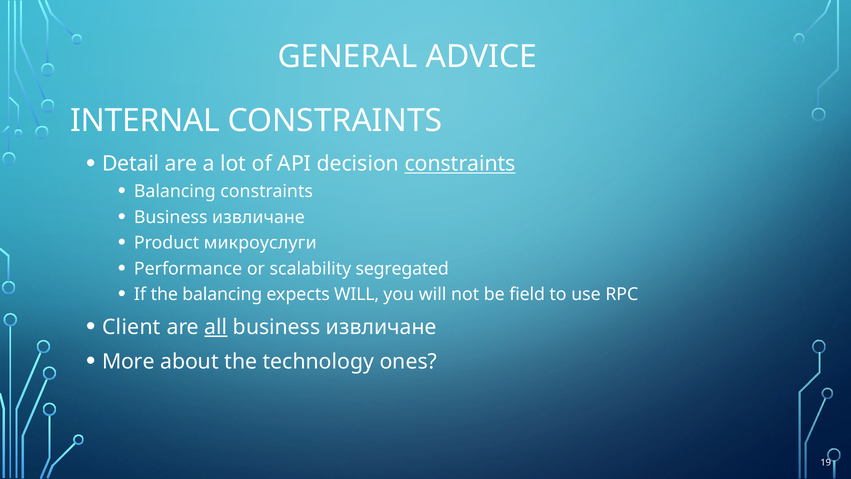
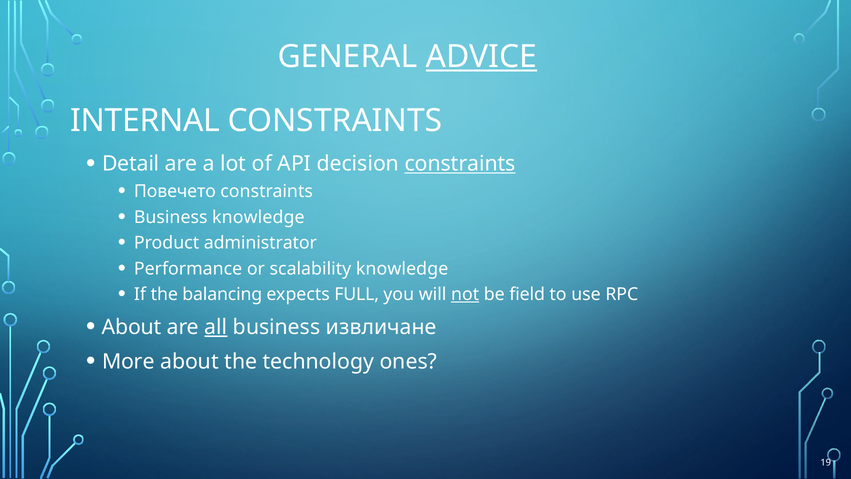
ADVICE underline: none -> present
Balancing at (175, 191): Balancing -> Повечето
извличане at (258, 217): извличане -> knowledge
микроуслуги: микроуслуги -> administrator
scalability segregated: segregated -> knowledge
expects WILL: WILL -> FULL
not underline: none -> present
Client at (131, 327): Client -> About
